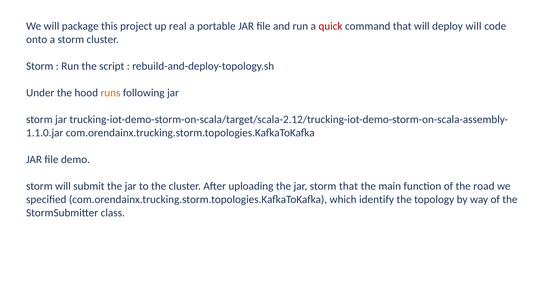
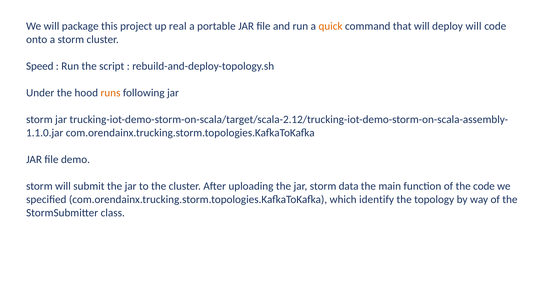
quick colour: red -> orange
Storm at (40, 66): Storm -> Speed
storm that: that -> data
the road: road -> code
